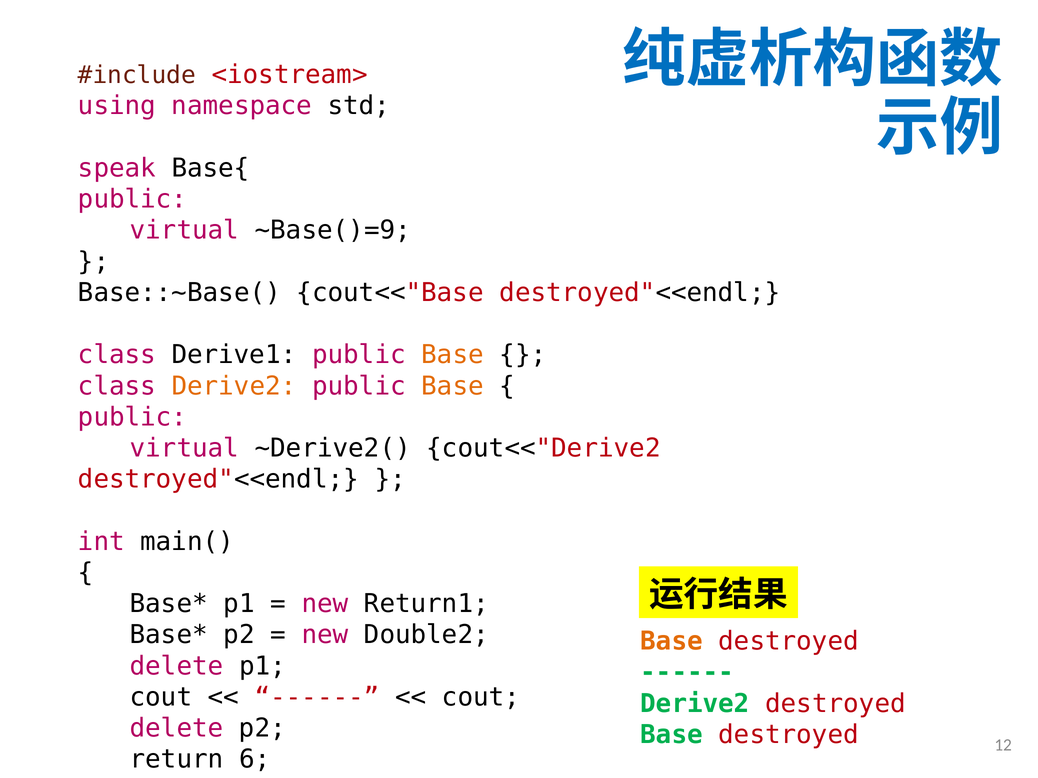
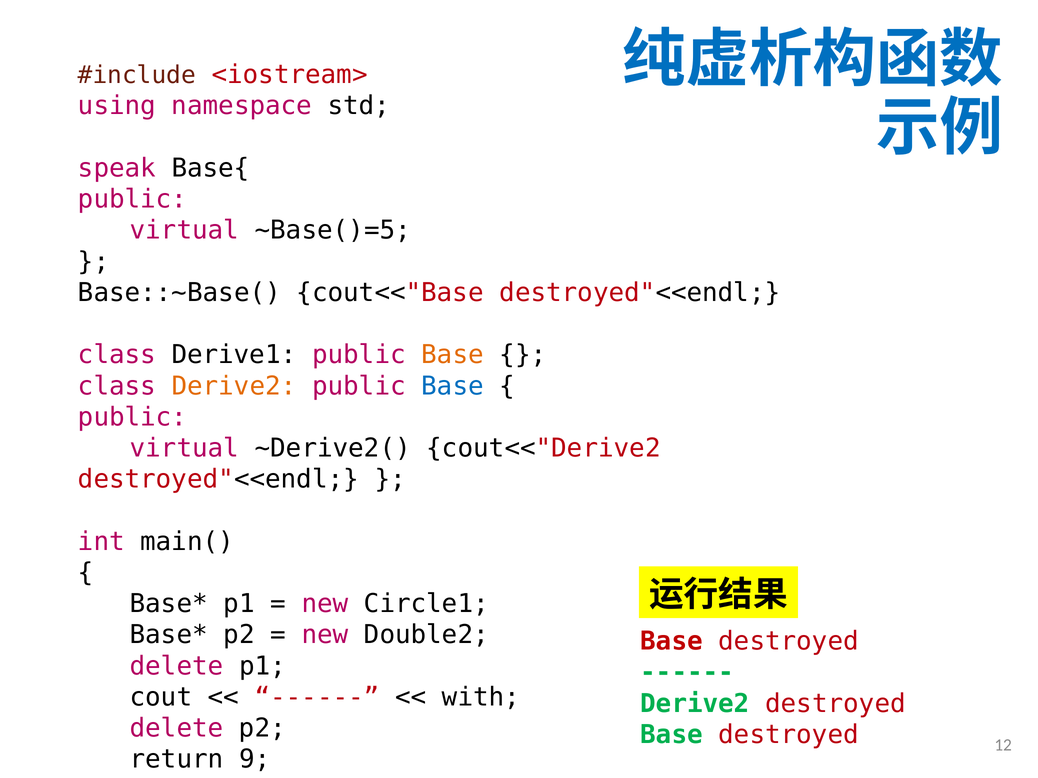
~Base()=9: ~Base()=9 -> ~Base()=5
Base at (453, 386) colour: orange -> blue
Return1: Return1 -> Circle1
Base at (672, 642) colour: orange -> red
cout at (481, 698): cout -> with
6: 6 -> 9
